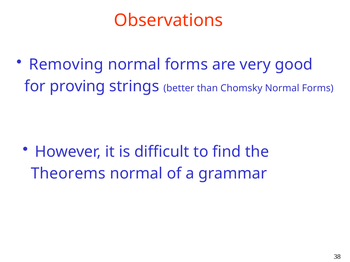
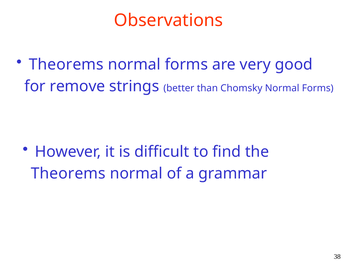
Removing at (66, 65): Removing -> Theorems
proving: proving -> remove
